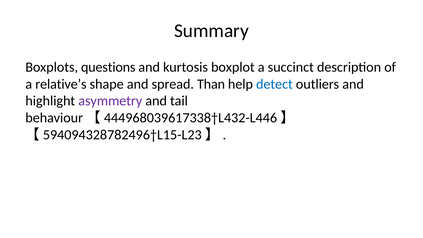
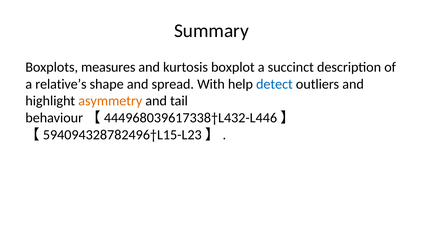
questions: questions -> measures
Than: Than -> With
asymmetry colour: purple -> orange
